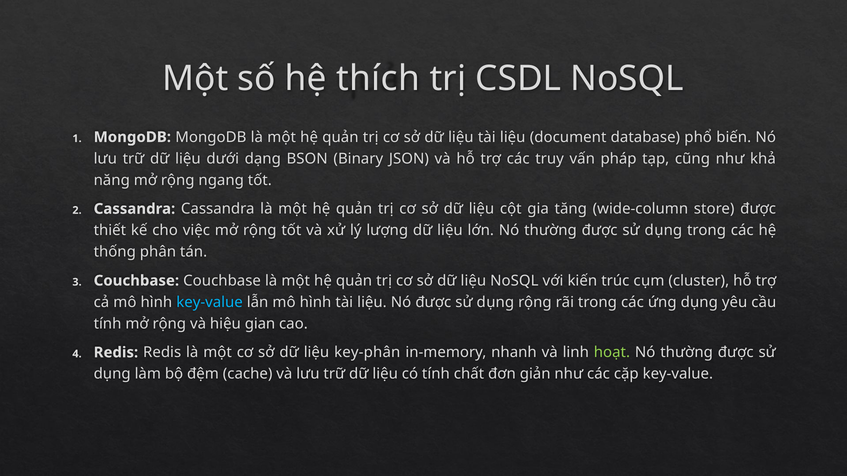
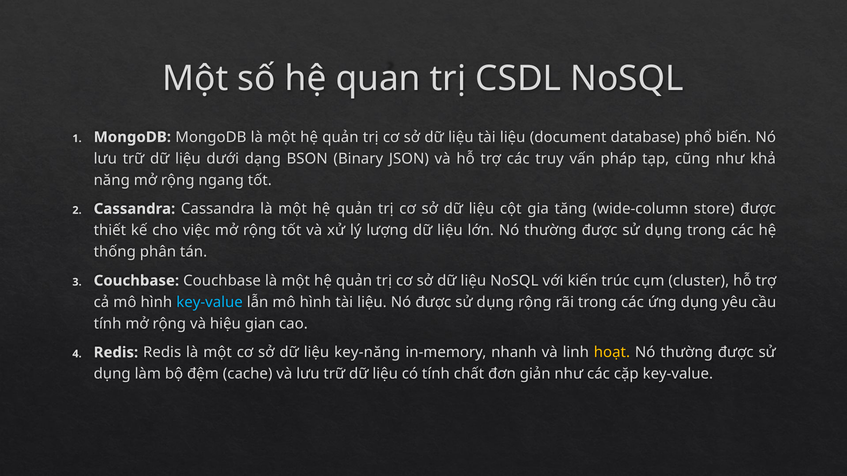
thích: thích -> quan
key-phân: key-phân -> key-năng
hoạt colour: light green -> yellow
